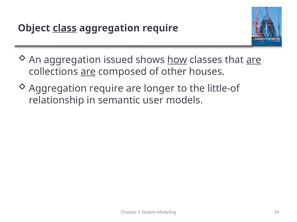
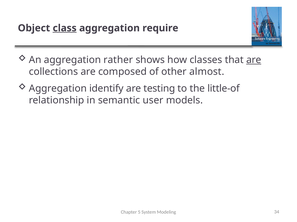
issued: issued -> rather
how underline: present -> none
are at (88, 72) underline: present -> none
houses: houses -> almost
require at (106, 89): require -> identify
longer: longer -> testing
